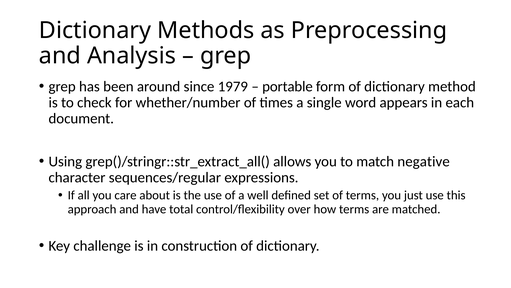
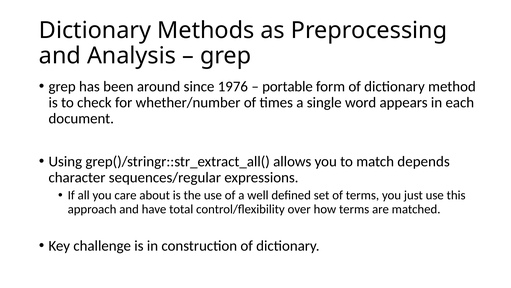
1979: 1979 -> 1976
negative: negative -> depends
